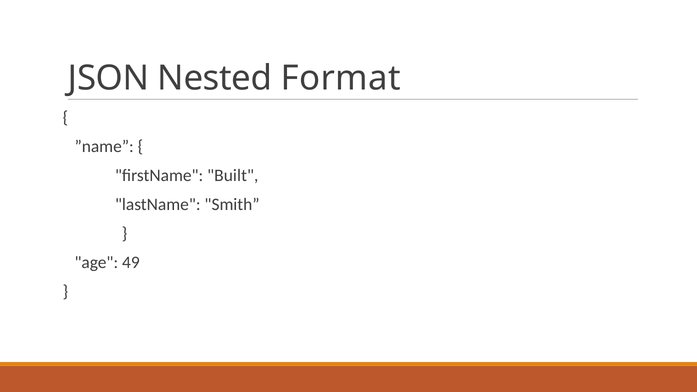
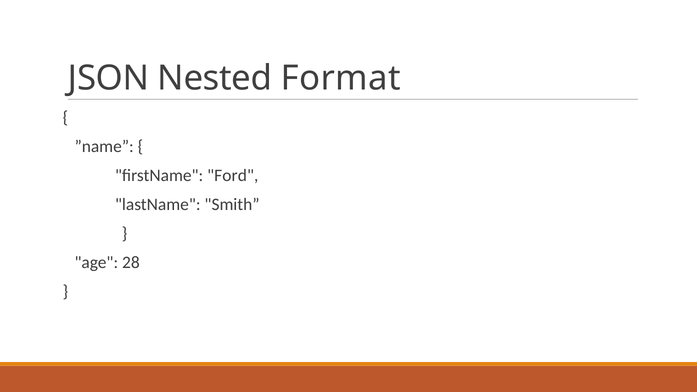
Built: Built -> Ford
49: 49 -> 28
